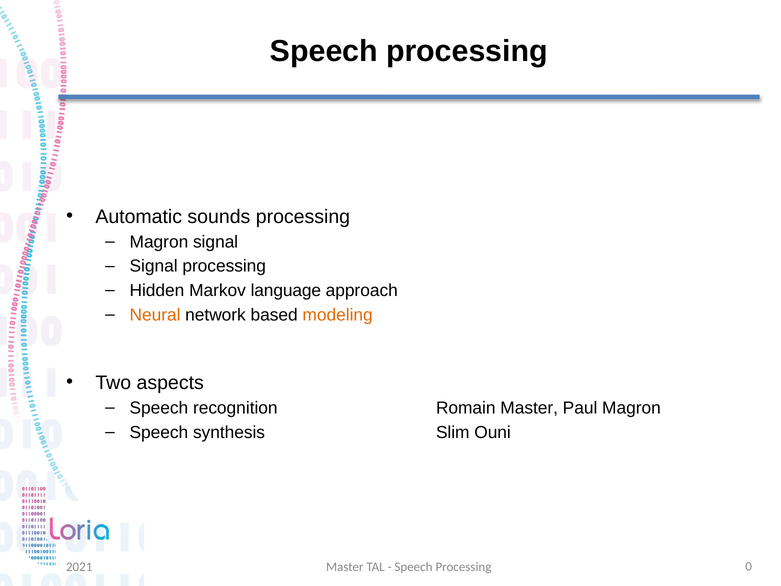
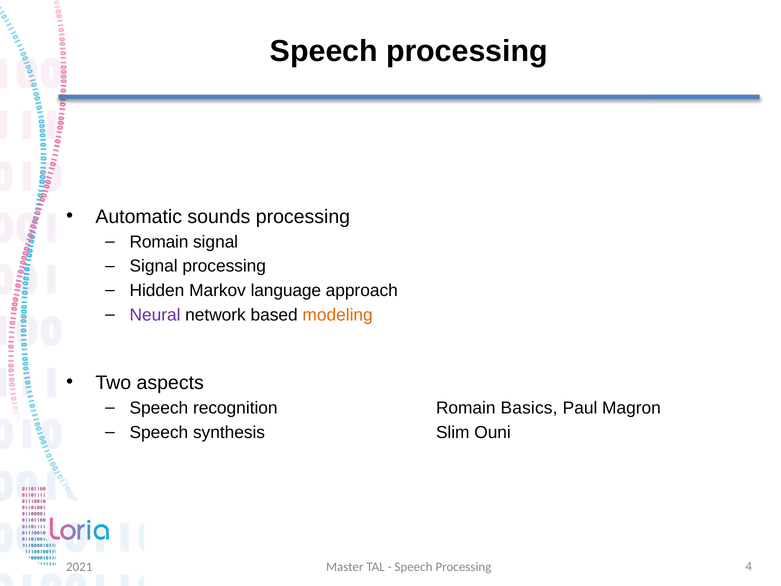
Magron at (159, 242): Magron -> Romain
Neural colour: orange -> purple
Romain Master: Master -> Basics
0: 0 -> 4
